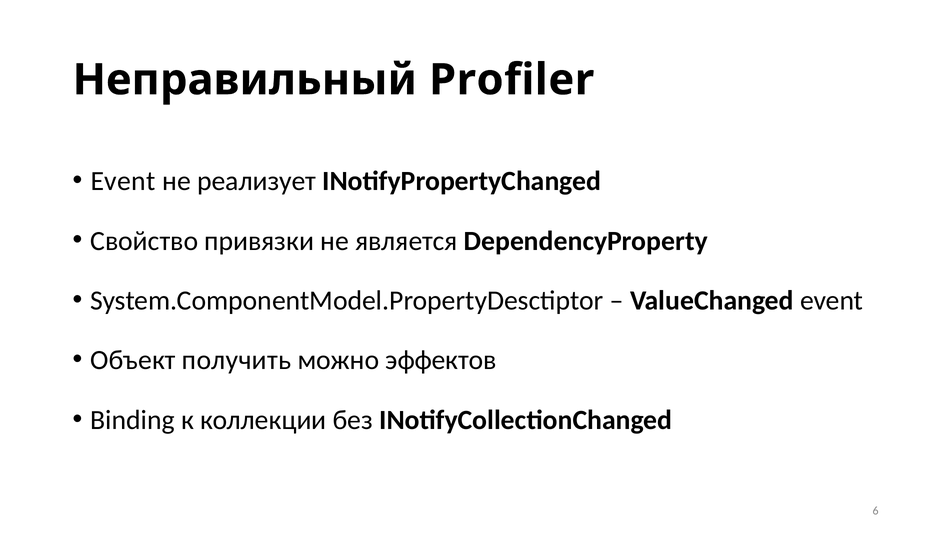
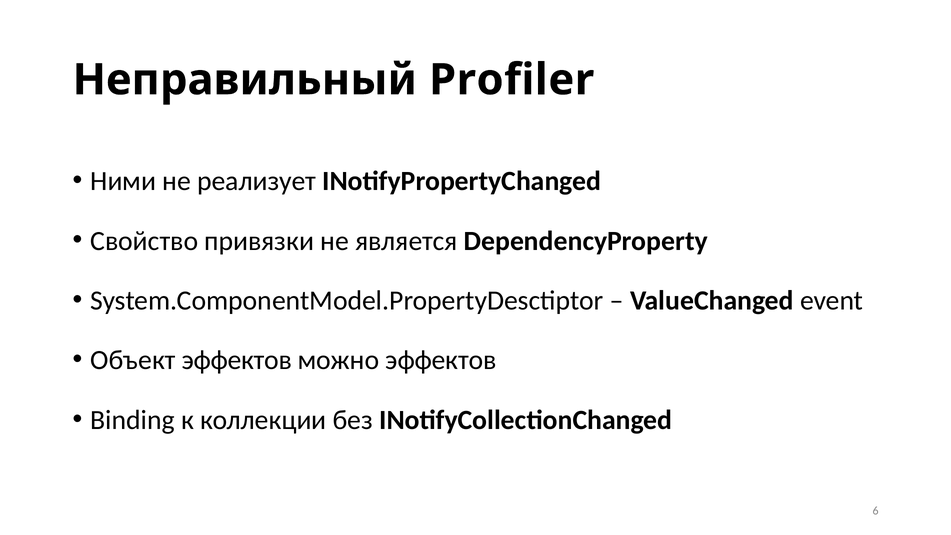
Event at (123, 181): Event -> Ними
Объект получить: получить -> эффектов
